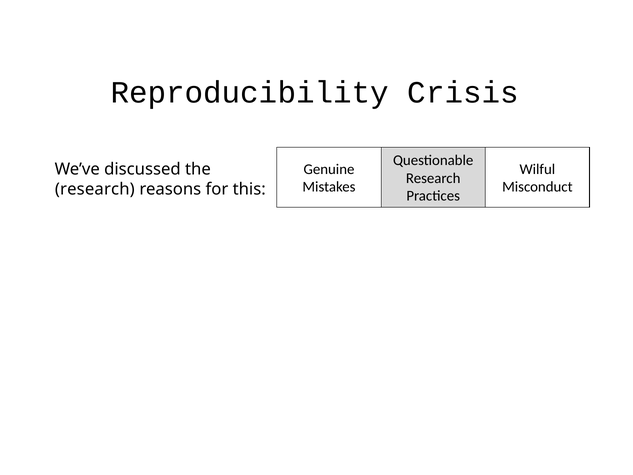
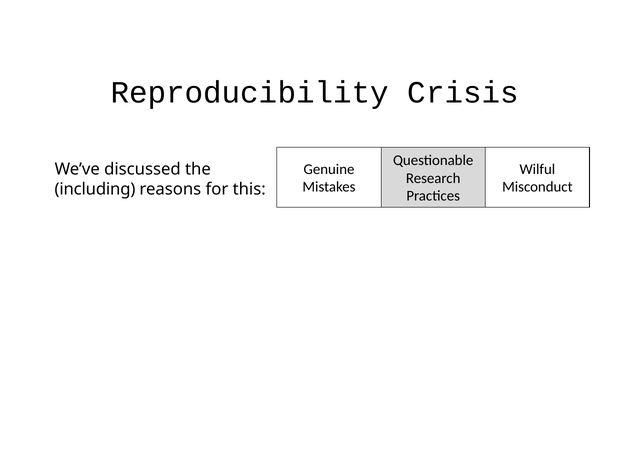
research at (95, 189): research -> including
